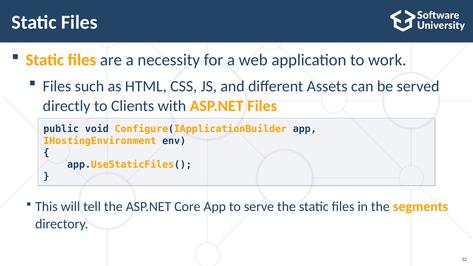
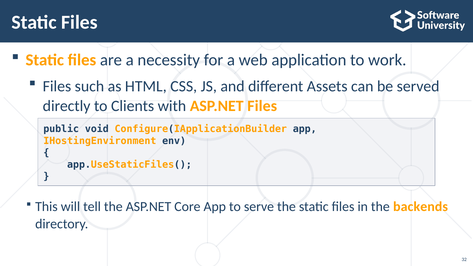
segments: segments -> backends
